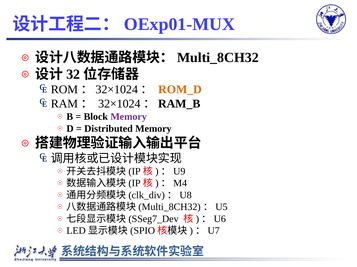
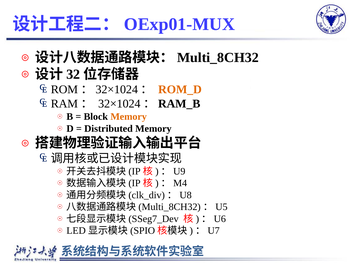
Memory at (129, 117) colour: purple -> orange
